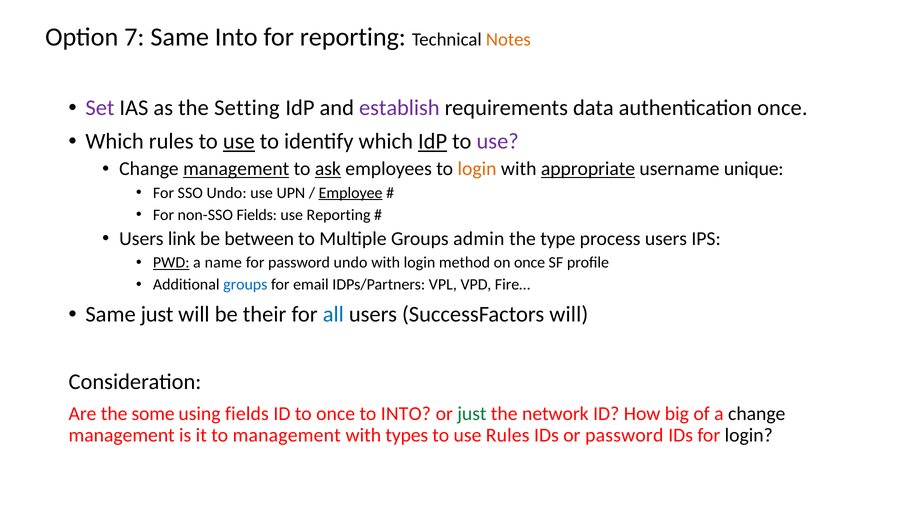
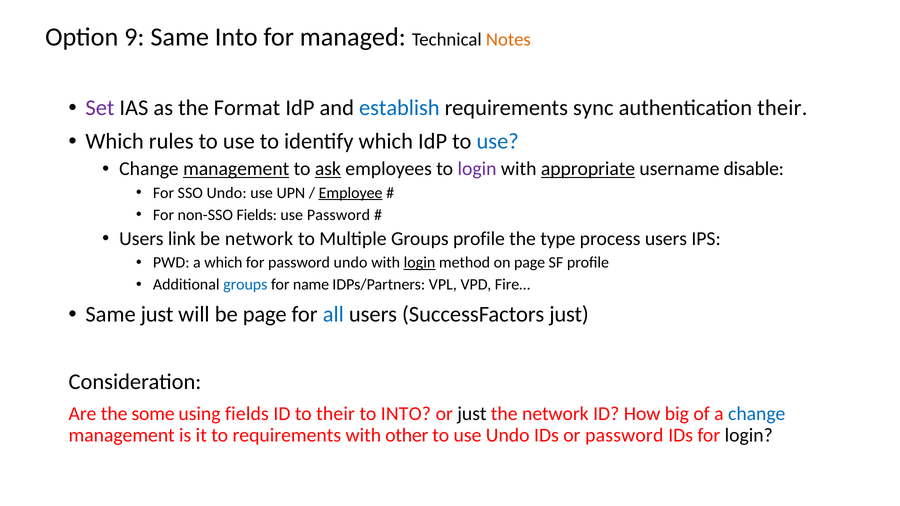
7: 7 -> 9
for reporting: reporting -> managed
Setting: Setting -> Format
establish colour: purple -> blue
data: data -> sync
authentication once: once -> their
use at (239, 142) underline: present -> none
IdP at (433, 142) underline: present -> none
use at (498, 142) colour: purple -> blue
login at (477, 169) colour: orange -> purple
unique: unique -> disable
use Reporting: Reporting -> Password
be between: between -> network
Groups admin: admin -> profile
PWD underline: present -> none
a name: name -> which
login at (419, 263) underline: none -> present
on once: once -> page
email: email -> name
be their: their -> page
SuccessFactors will: will -> just
to once: once -> their
just at (472, 414) colour: green -> black
change at (757, 414) colour: black -> blue
to management: management -> requirements
types: types -> other
use Rules: Rules -> Undo
